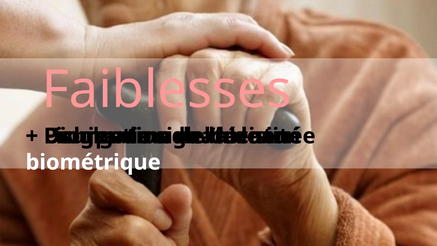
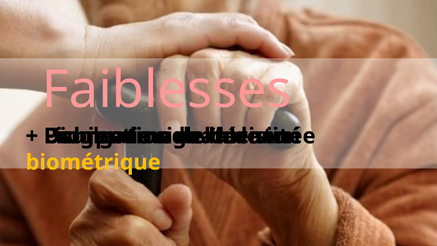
biométrique colour: white -> yellow
